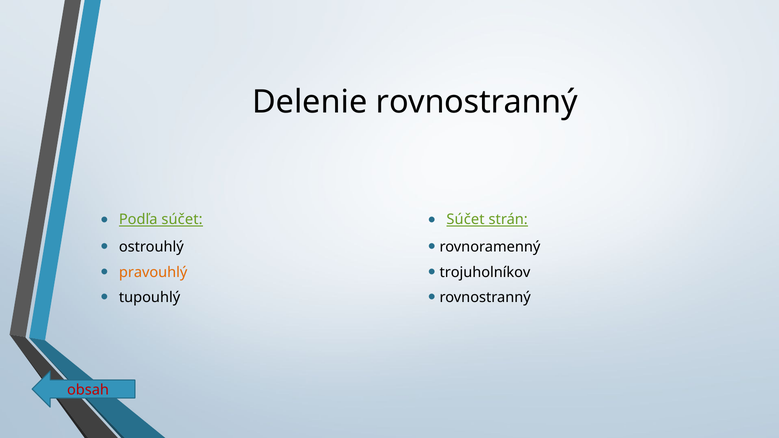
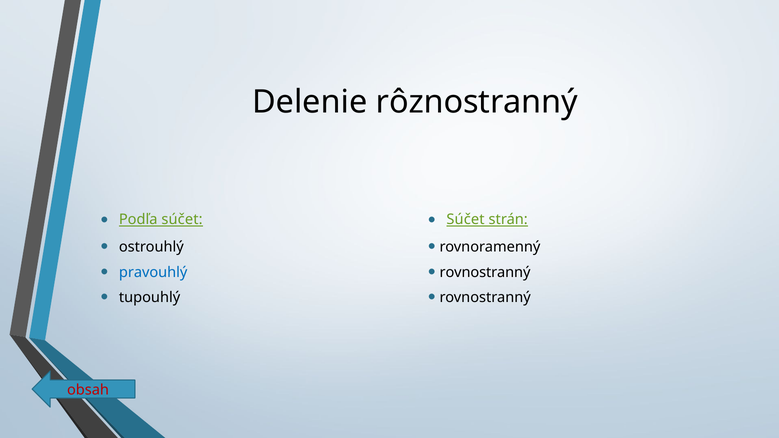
Delenie rovnostranný: rovnostranný -> rôznostranný
pravouhlý colour: orange -> blue
trojuholníkov at (485, 272): trojuholníkov -> rovnostranný
